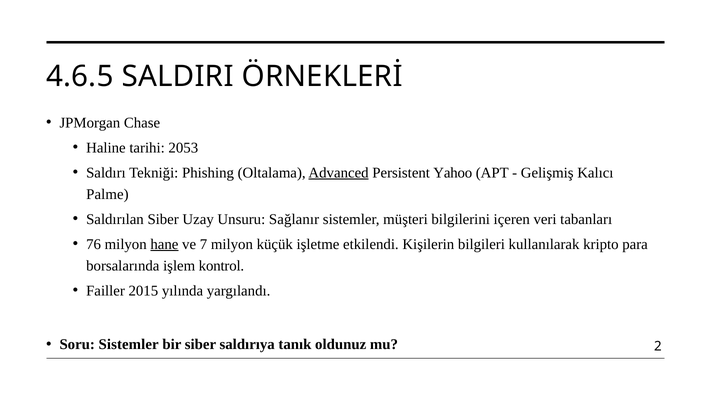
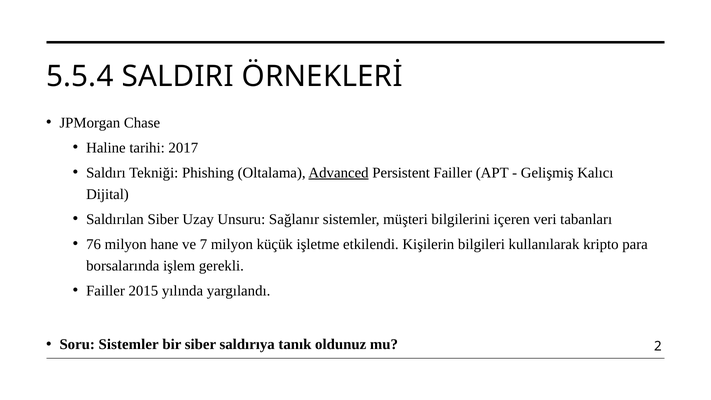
4.6.5: 4.6.5 -> 5.5.4
2053: 2053 -> 2017
Persistent Yahoo: Yahoo -> Failler
Palme: Palme -> Dijital
hane underline: present -> none
kontrol: kontrol -> gerekli
